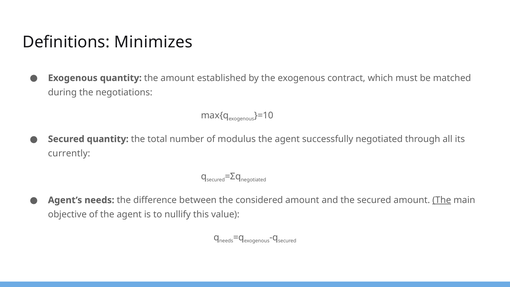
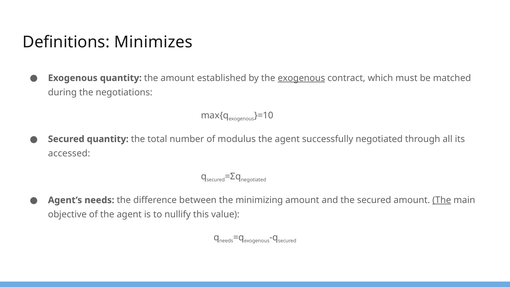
exogenous at (301, 78) underline: none -> present
currently: currently -> accessed
considered: considered -> minimizing
